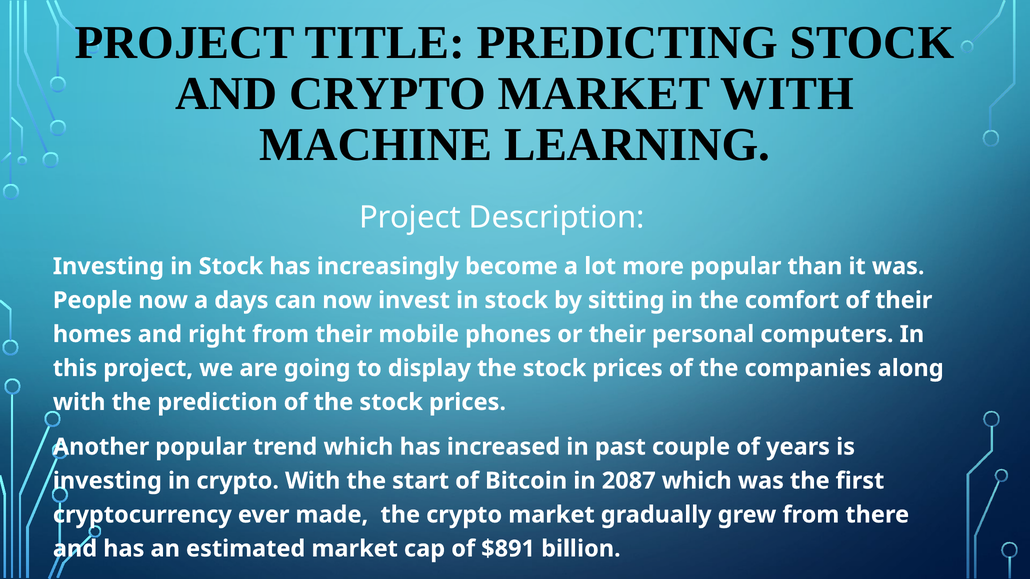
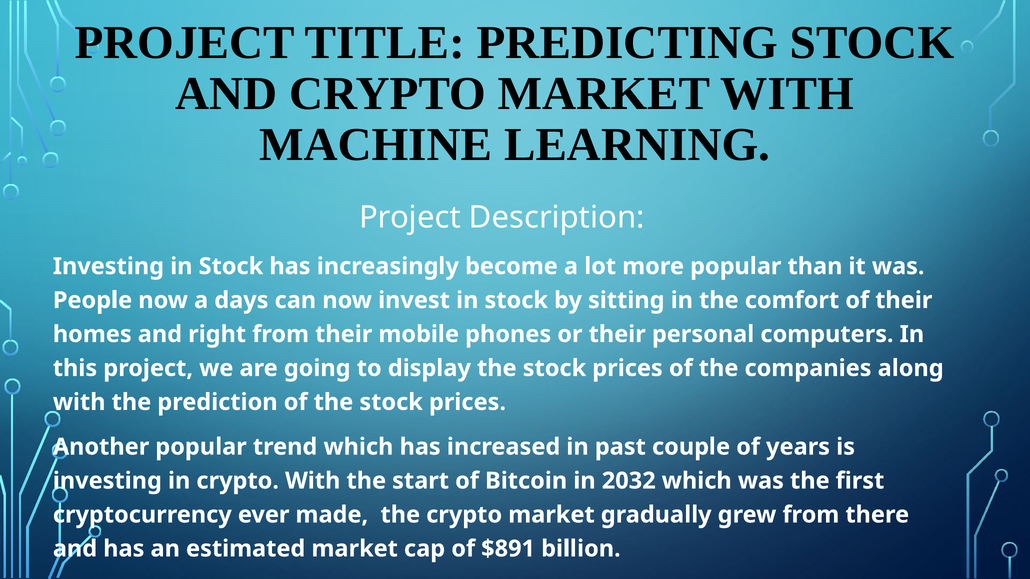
2087: 2087 -> 2032
